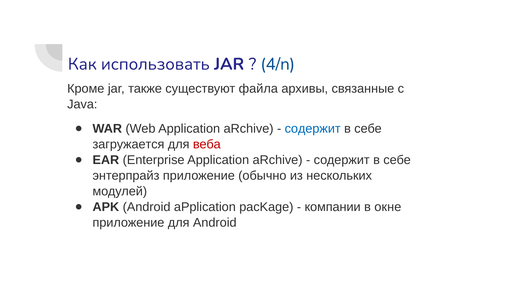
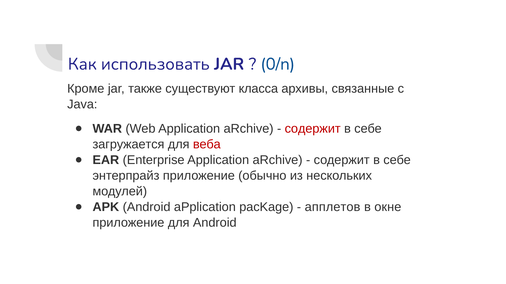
4/n: 4/n -> 0/n
файла: файла -> класса
содержит at (313, 129) colour: blue -> red
компании: компании -> апплетов
